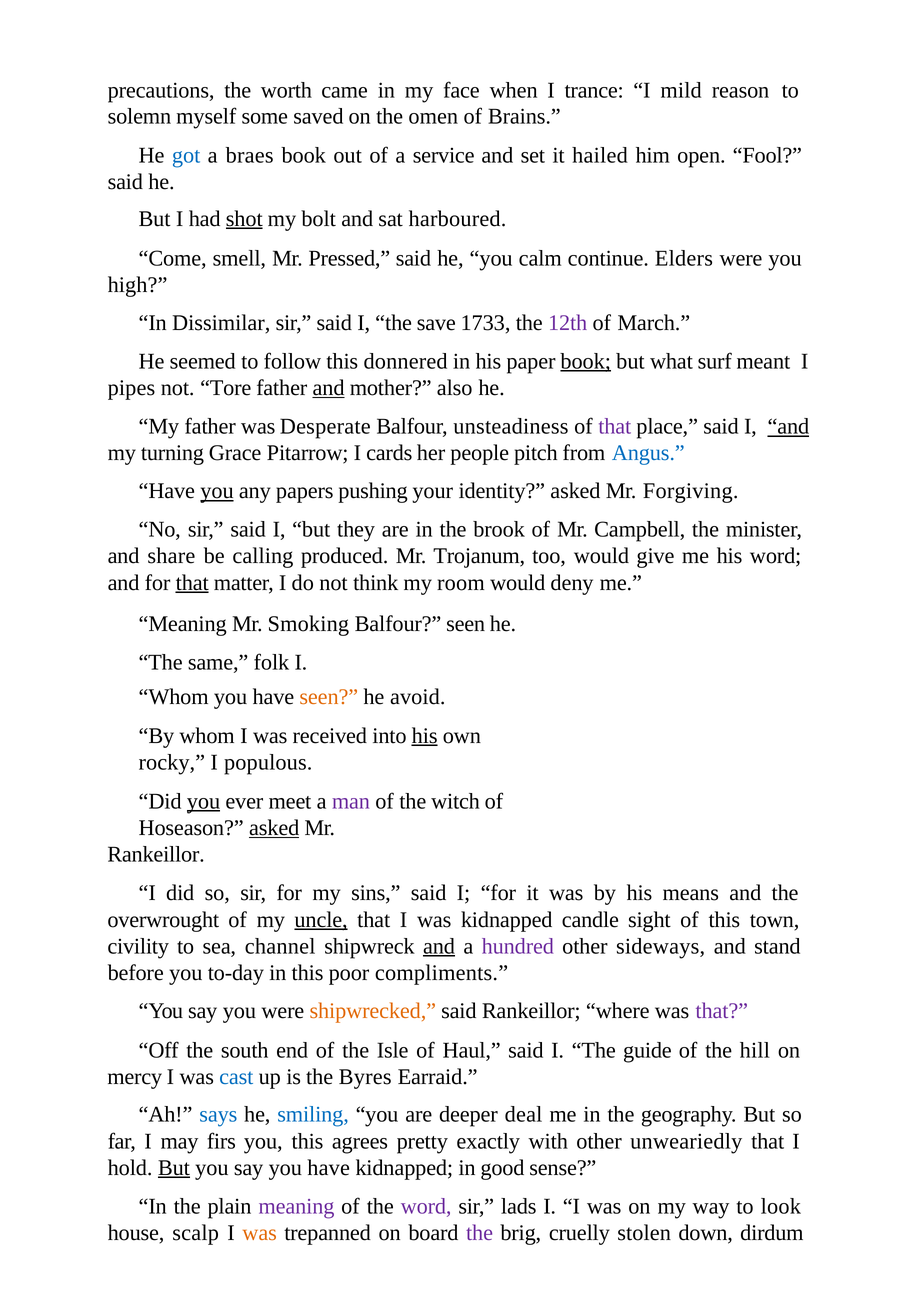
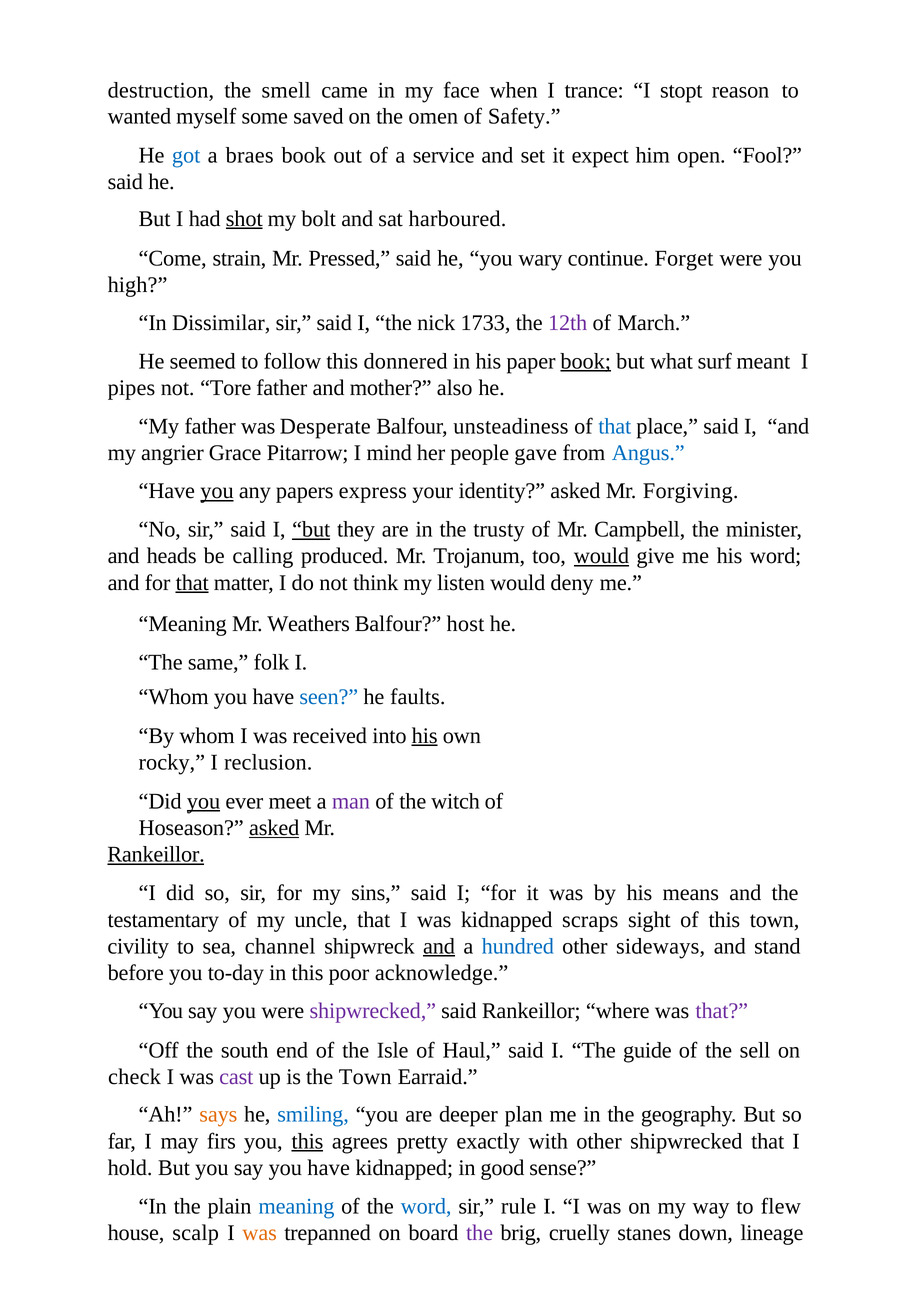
precautions: precautions -> destruction
worth: worth -> smell
mild: mild -> stopt
solemn: solemn -> wanted
Brains: Brains -> Safety
hailed: hailed -> expect
smell: smell -> strain
calm: calm -> wary
Elders: Elders -> Forget
save: save -> nick
and at (329, 388) underline: present -> none
that at (615, 426) colour: purple -> blue
and at (788, 426) underline: present -> none
turning: turning -> angrier
cards: cards -> mind
pitch: pitch -> gave
pushing: pushing -> express
but at (311, 529) underline: none -> present
brook: brook -> trusty
share: share -> heads
would at (601, 556) underline: none -> present
room: room -> listen
Smoking: Smoking -> Weathers
Balfour seen: seen -> host
seen at (329, 697) colour: orange -> blue
avoid: avoid -> faults
populous: populous -> reclusion
Rankeillor at (156, 854) underline: none -> present
overwrought: overwrought -> testamentary
uncle underline: present -> none
candle: candle -> scraps
hundred colour: purple -> blue
compliments: compliments -> acknowledge
shipwrecked at (373, 1011) colour: orange -> purple
hill: hill -> sell
mercy: mercy -> check
cast colour: blue -> purple
the Byres: Byres -> Town
says colour: blue -> orange
deal: deal -> plan
this at (307, 1141) underline: none -> present
other unweariedly: unweariedly -> shipwrecked
But at (174, 1168) underline: present -> none
meaning at (296, 1206) colour: purple -> blue
word at (426, 1206) colour: purple -> blue
lads: lads -> rule
look: look -> flew
stolen: stolen -> stanes
dirdum: dirdum -> lineage
